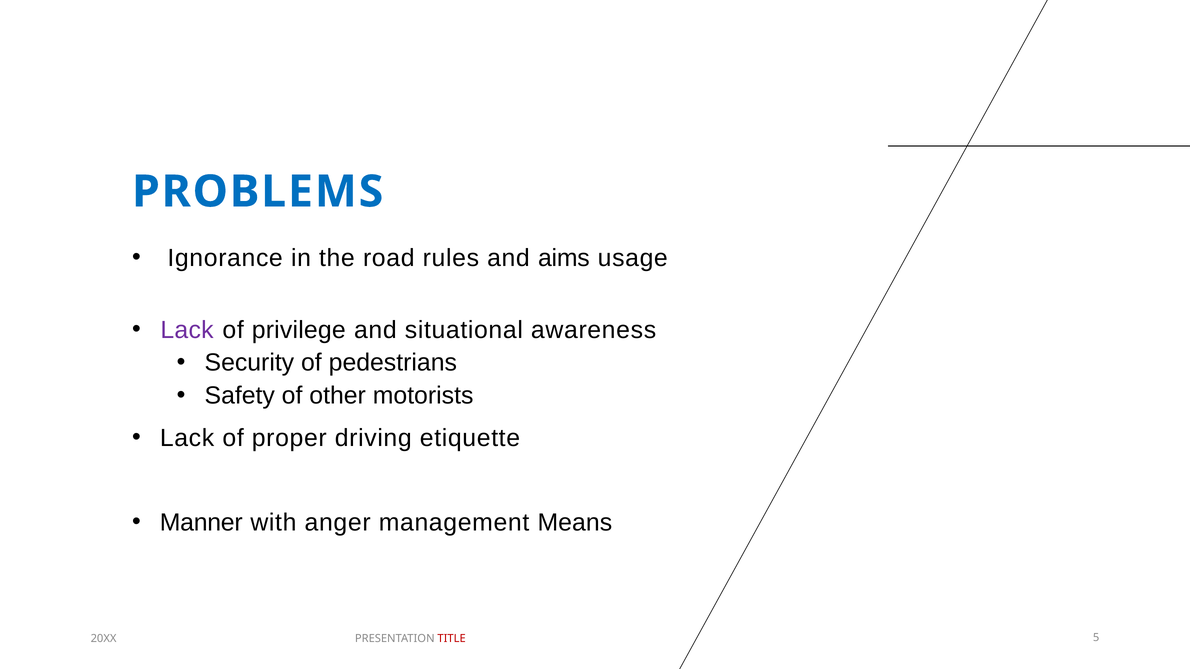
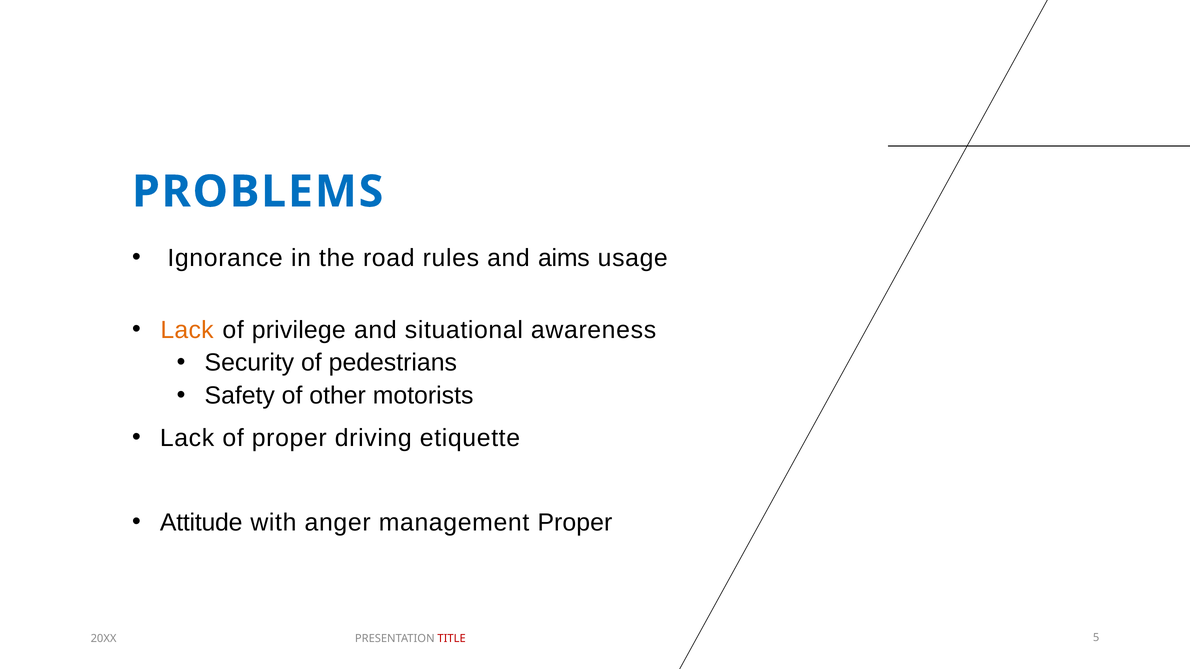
Lack at (187, 330) colour: purple -> orange
Manner: Manner -> Attitude
management Means: Means -> Proper
